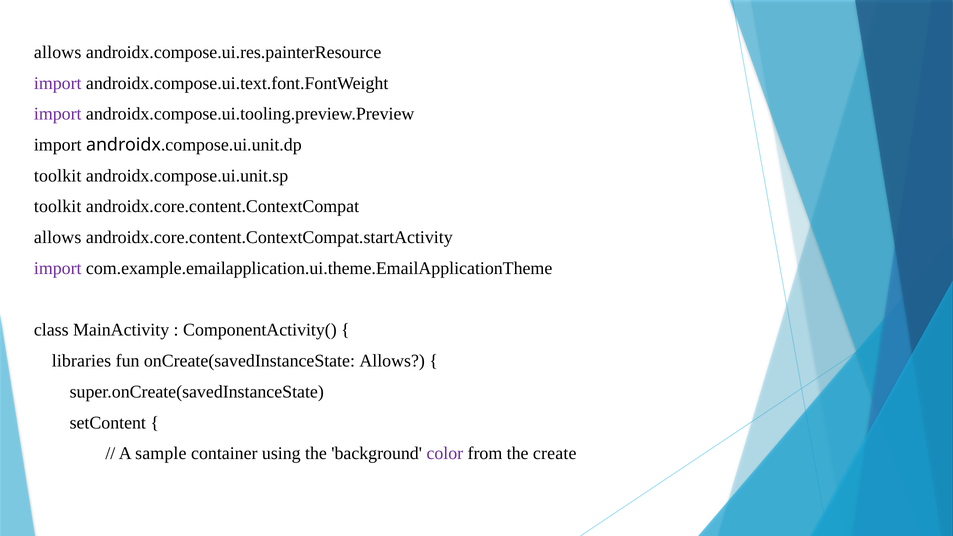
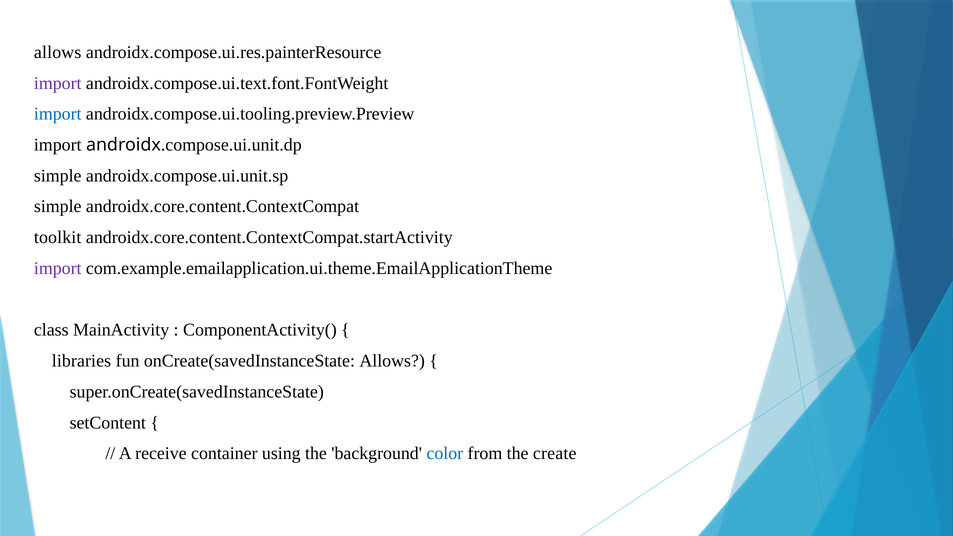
import at (58, 114) colour: purple -> blue
toolkit at (58, 176): toolkit -> simple
toolkit at (58, 207): toolkit -> simple
allows at (58, 237): allows -> toolkit
sample: sample -> receive
color colour: purple -> blue
